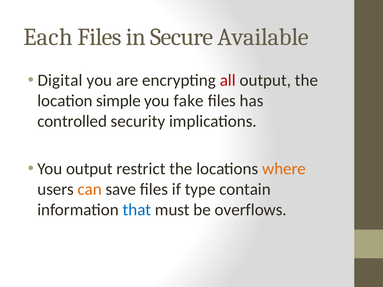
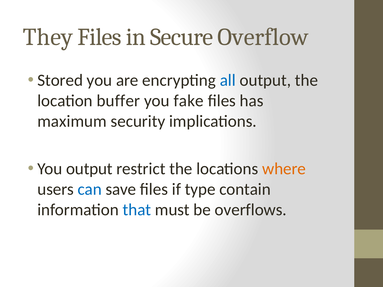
Each: Each -> They
Available: Available -> Overflow
Digital: Digital -> Stored
all colour: red -> blue
simple: simple -> buffer
controlled: controlled -> maximum
can colour: orange -> blue
